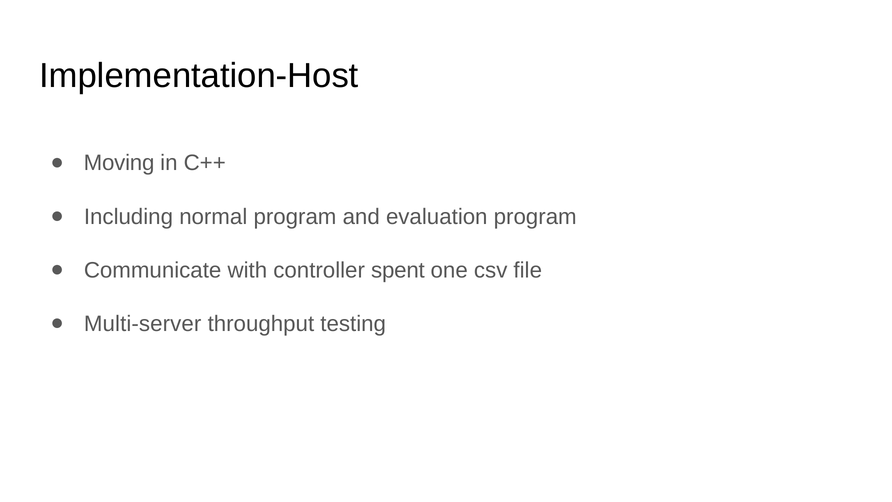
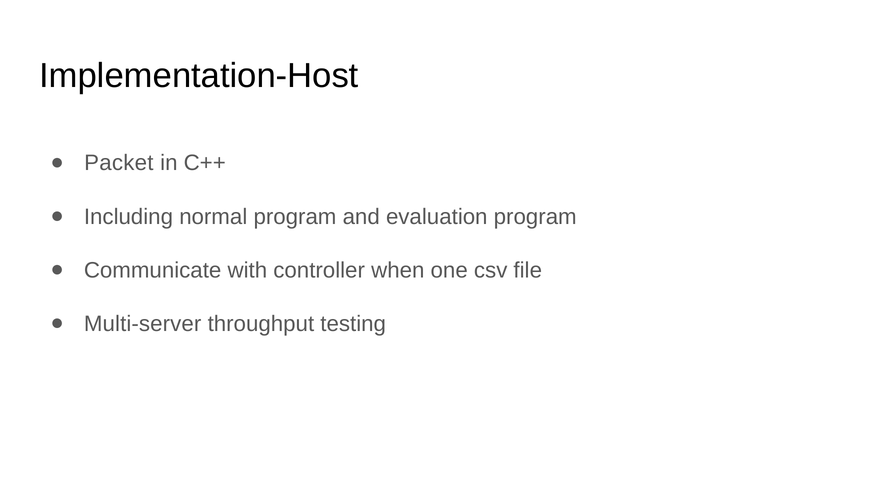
Moving: Moving -> Packet
spent: spent -> when
